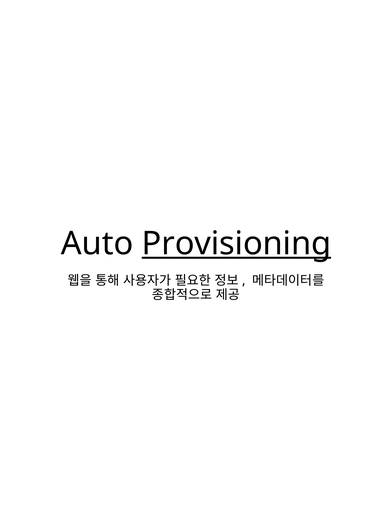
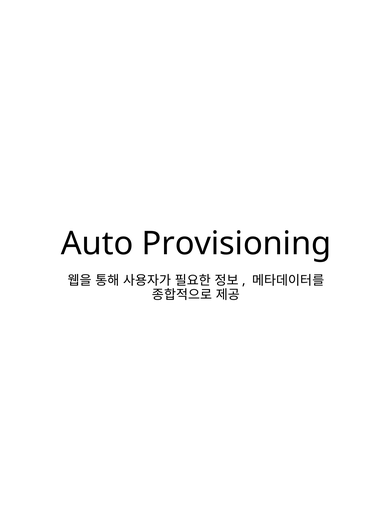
Provisioning underline: present -> none
